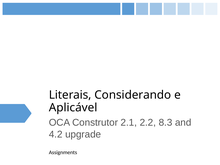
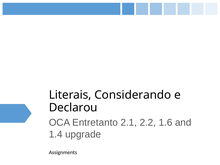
Aplicável: Aplicável -> Declarou
Construtor: Construtor -> Entretanto
8.3: 8.3 -> 1.6
4.2: 4.2 -> 1.4
